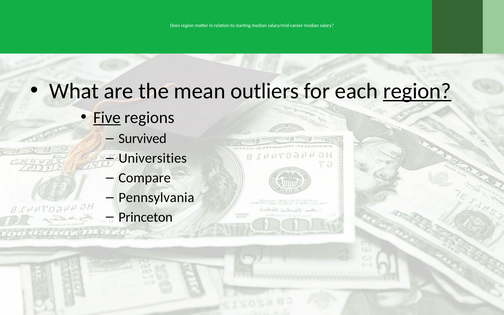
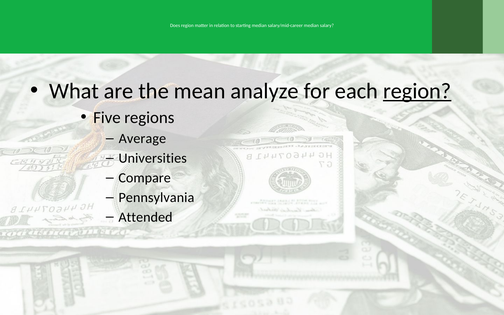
outliers: outliers -> analyze
Five underline: present -> none
Survived: Survived -> Average
Princeton: Princeton -> Attended
